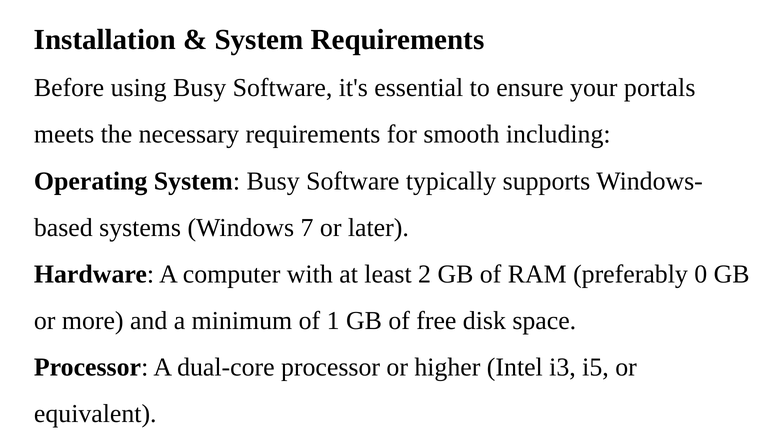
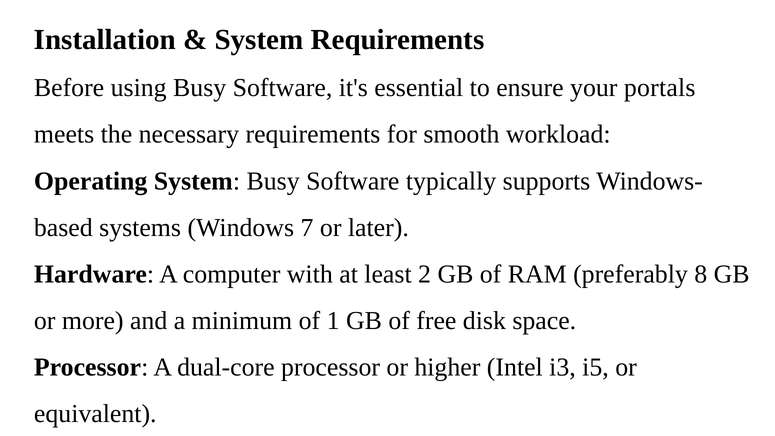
including: including -> workload
0: 0 -> 8
